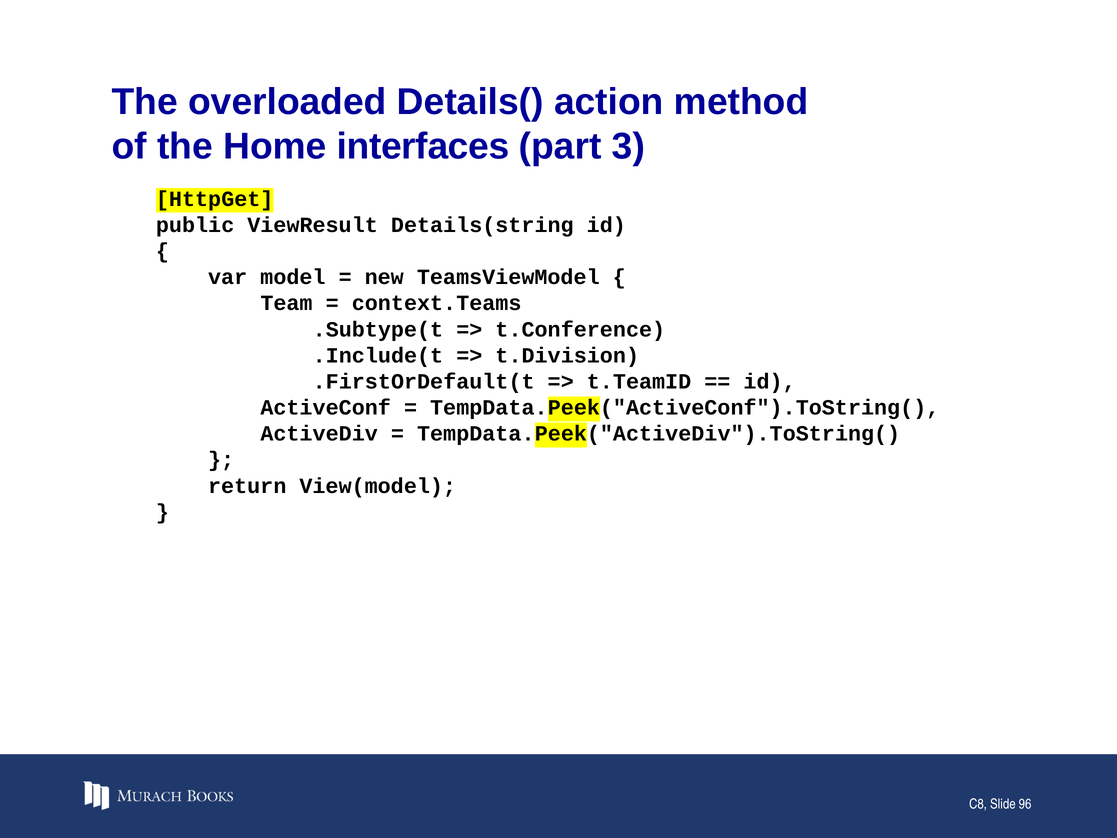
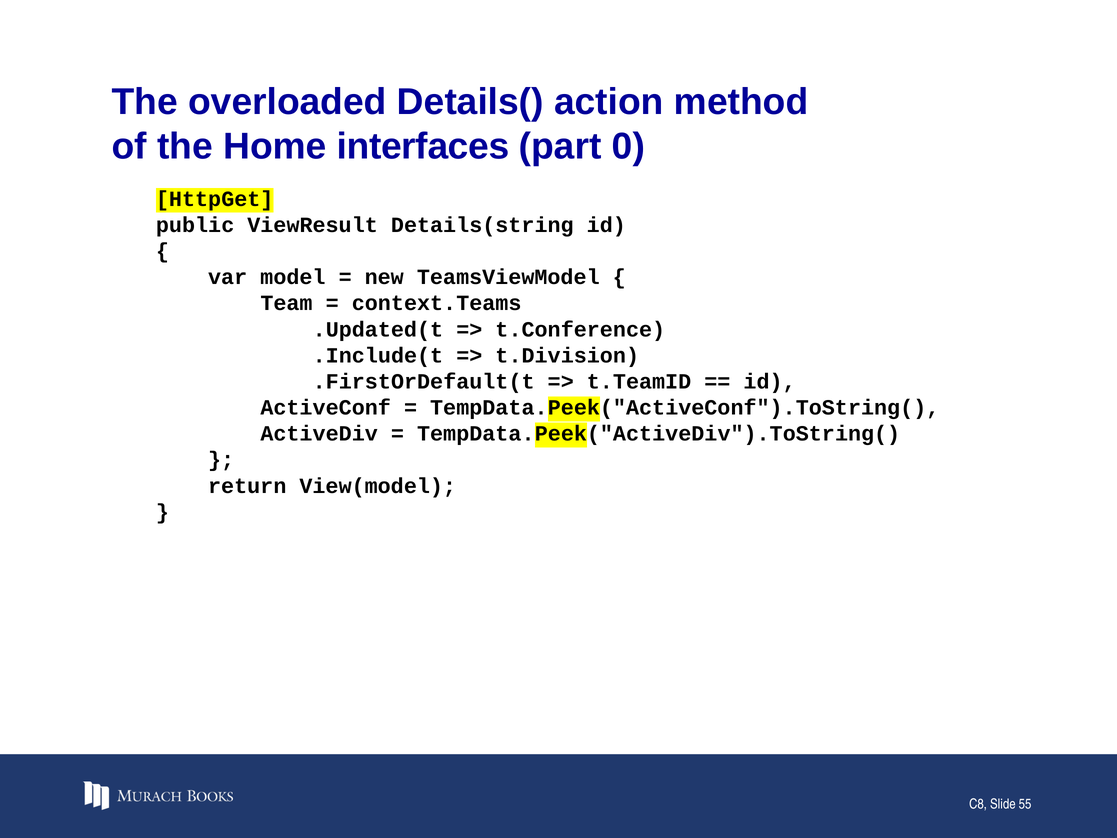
3: 3 -> 0
.Subtype(t: .Subtype(t -> .Updated(t
96: 96 -> 55
